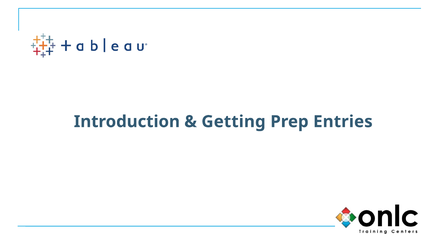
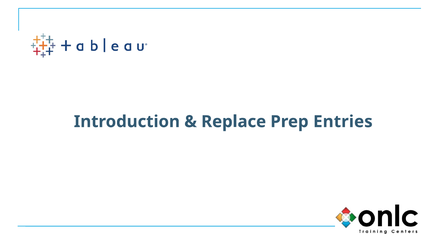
Getting: Getting -> Replace
